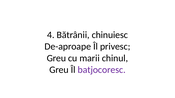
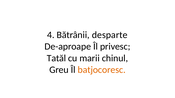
chinuiesc: chinuiesc -> desparte
Greu at (56, 58): Greu -> Tatăl
batjocoresc colour: purple -> orange
